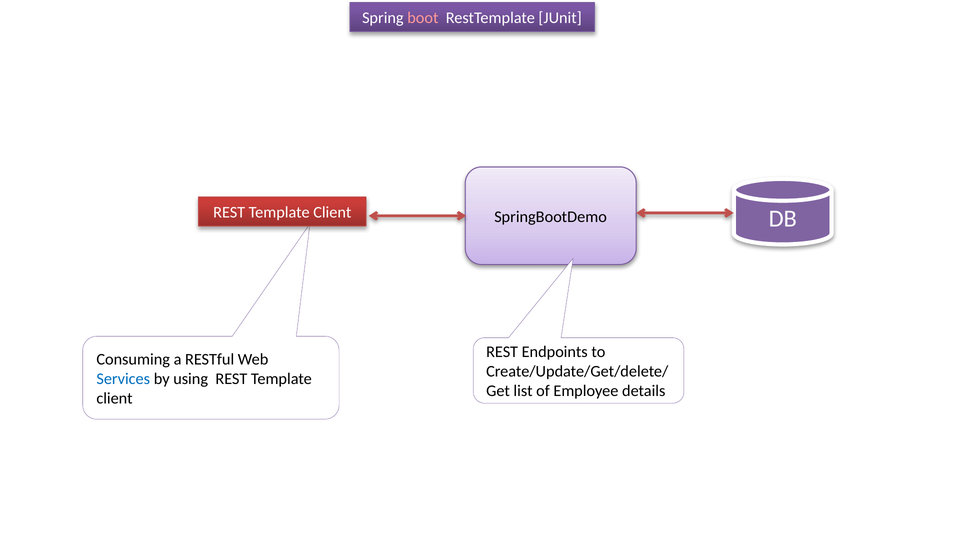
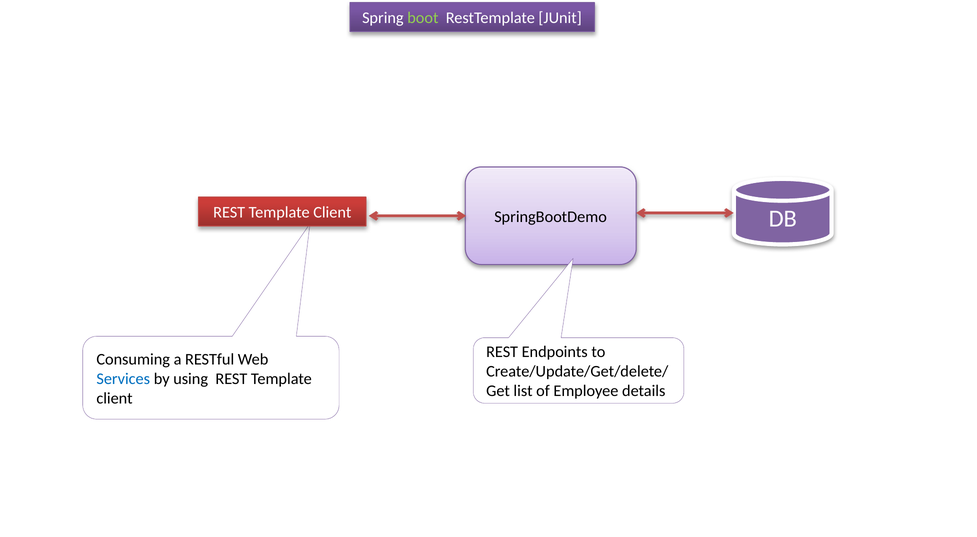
boot colour: pink -> light green
